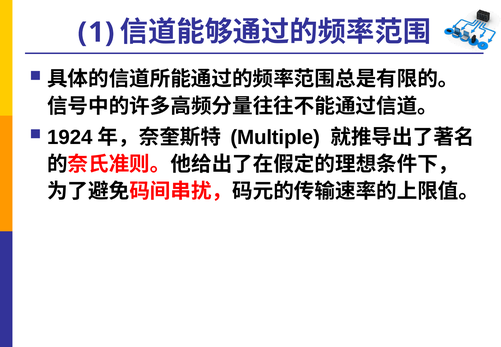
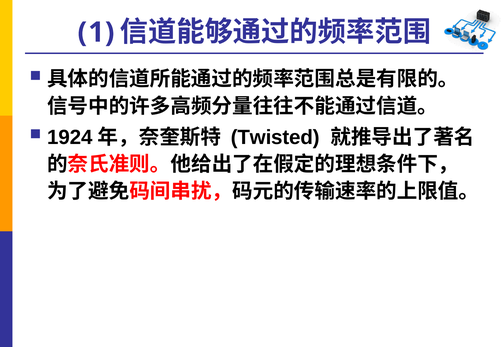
Multiple: Multiple -> Twisted
